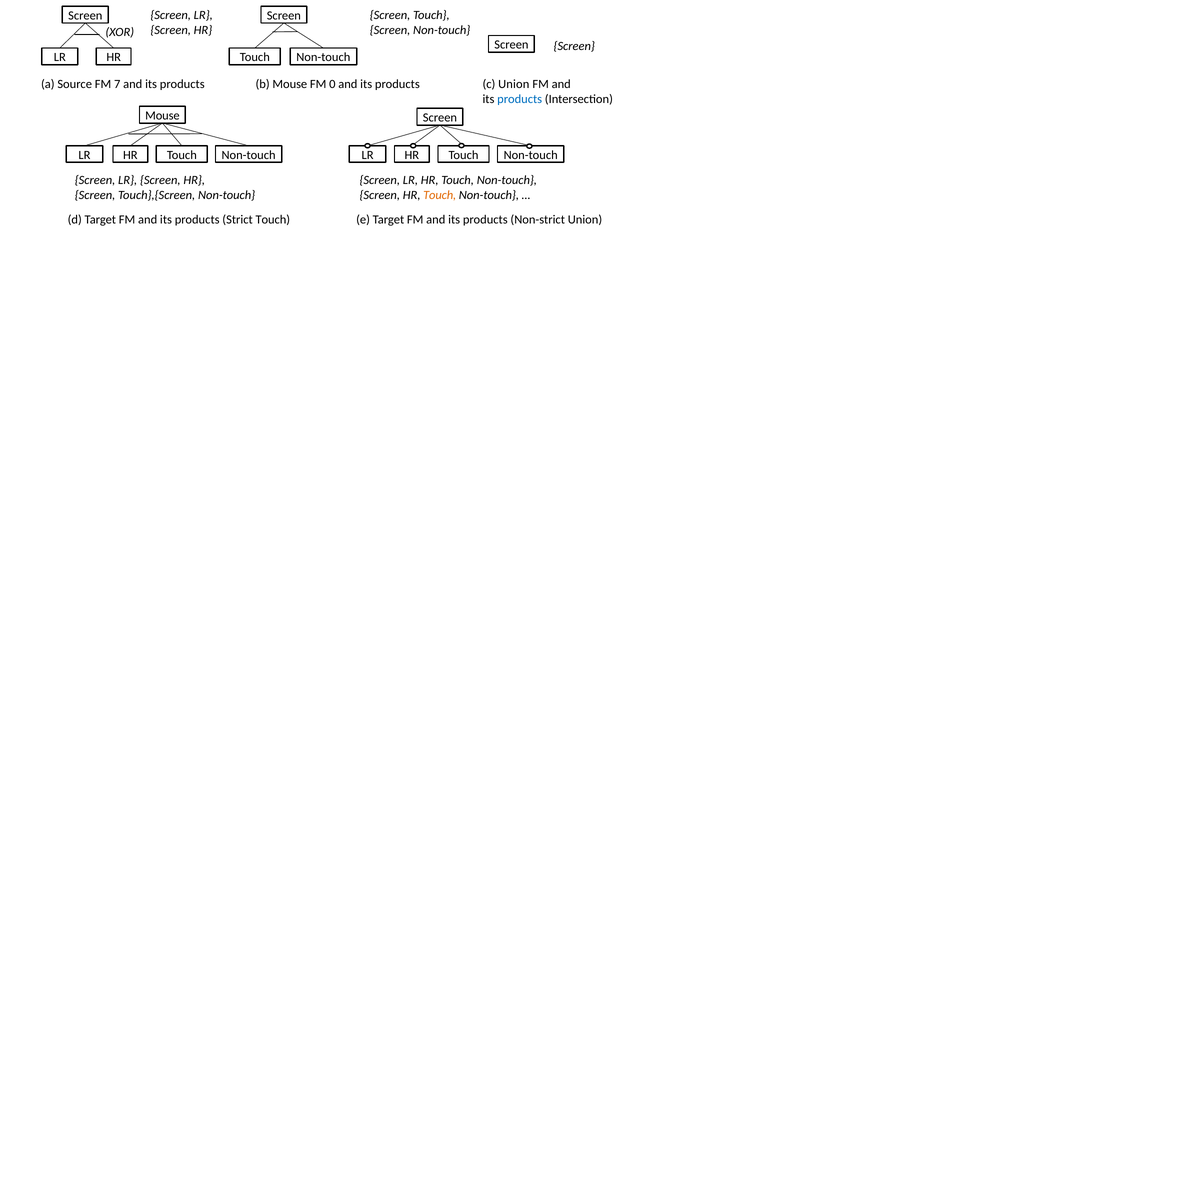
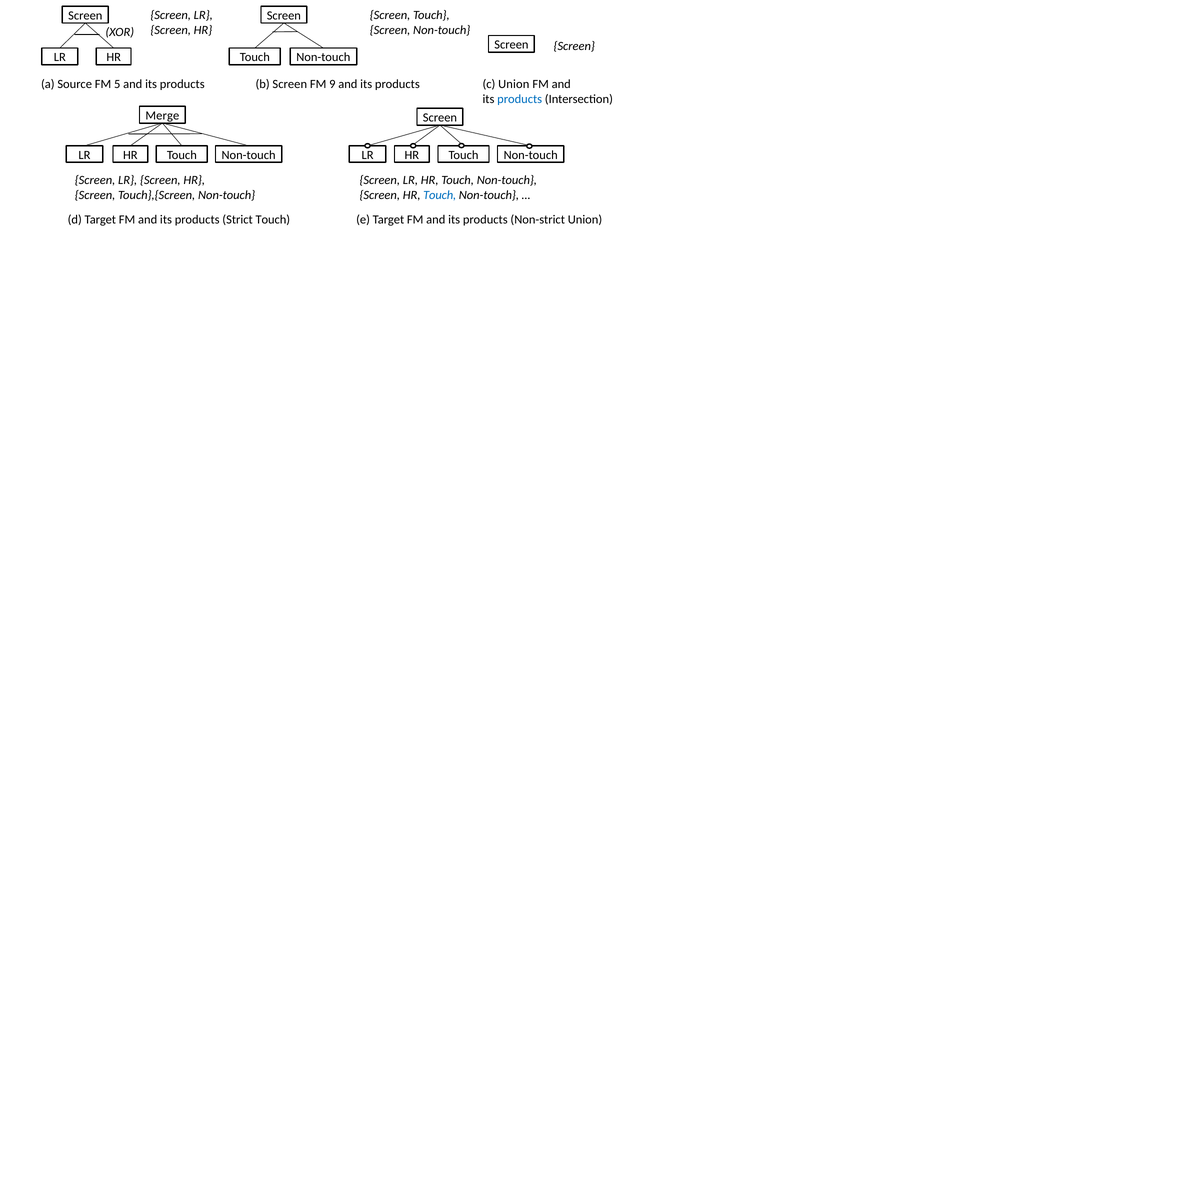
7: 7 -> 5
b Mouse: Mouse -> Screen
0: 0 -> 9
Mouse at (162, 116): Mouse -> Merge
Touch at (440, 195) colour: orange -> blue
